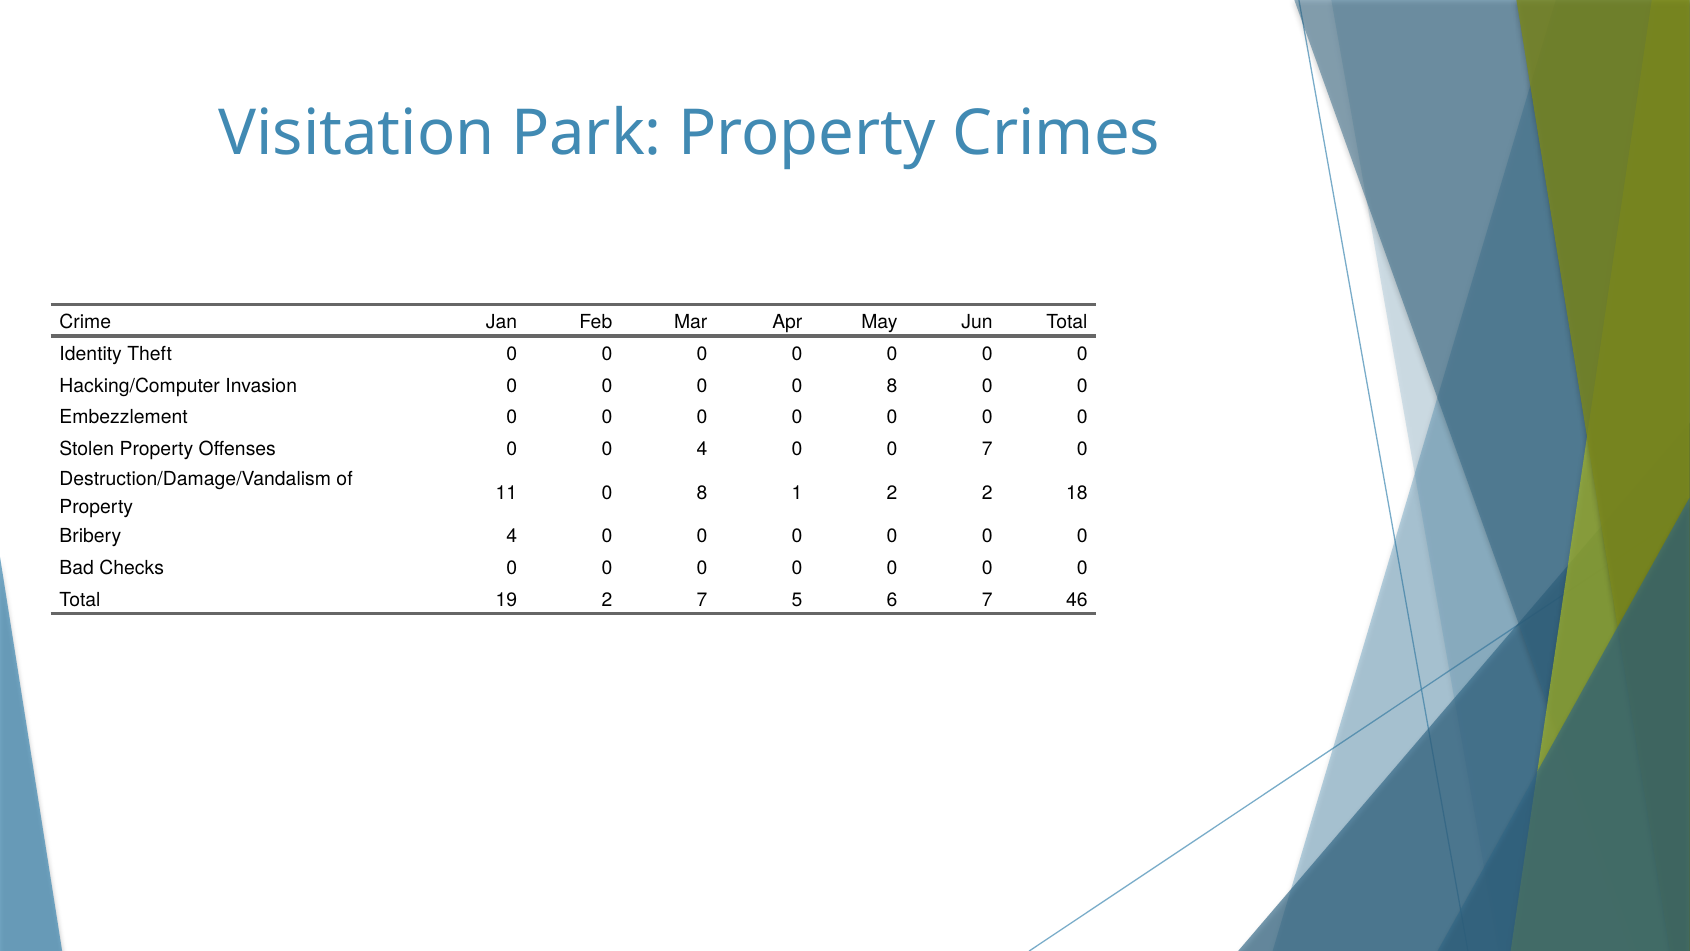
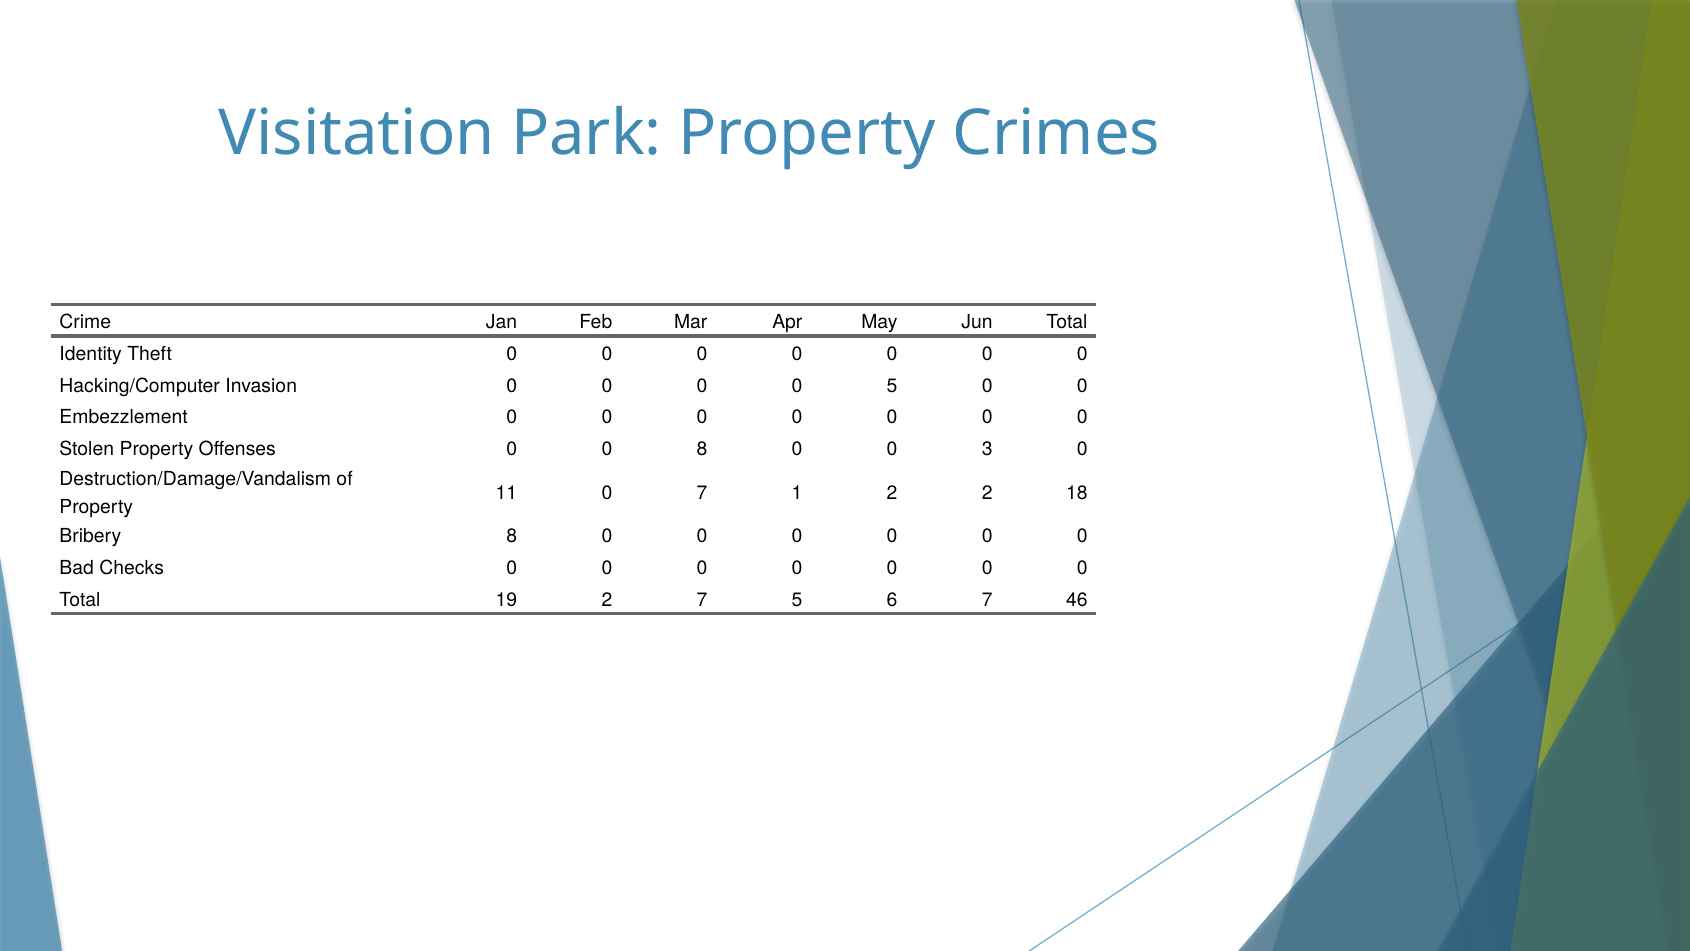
0 0 8: 8 -> 5
0 4: 4 -> 8
0 7: 7 -> 3
11 0 8: 8 -> 7
Bribery 4: 4 -> 8
